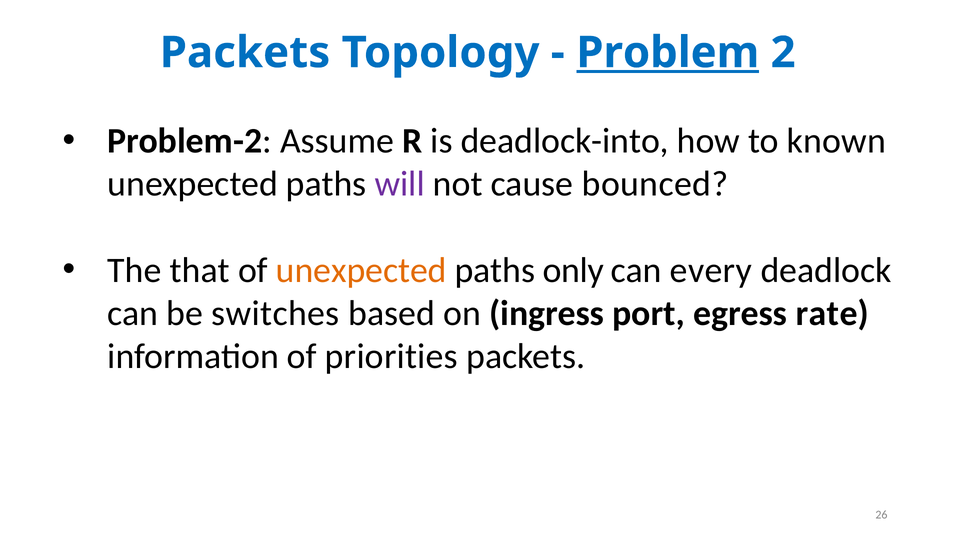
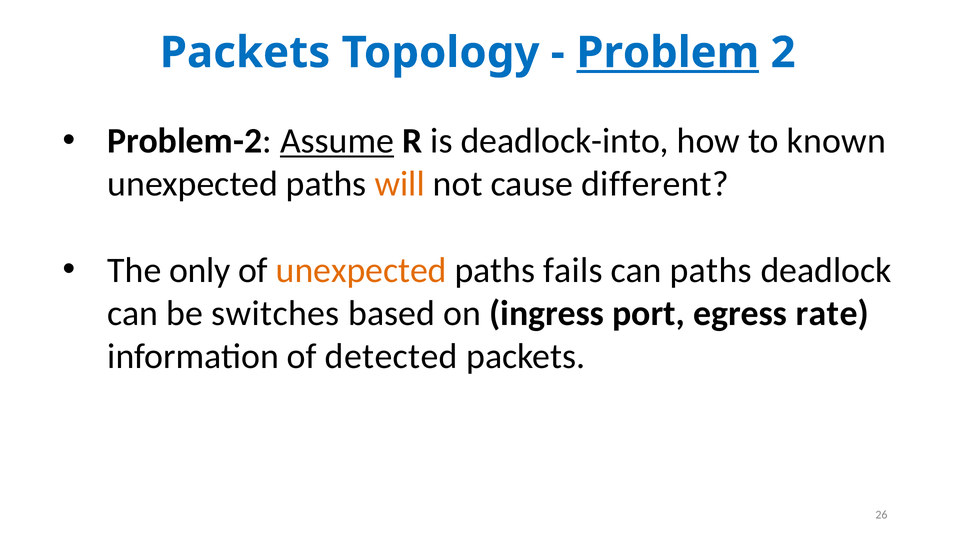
Assume underline: none -> present
will colour: purple -> orange
bounced: bounced -> different
that: that -> only
only: only -> fails
can every: every -> paths
priorities: priorities -> detected
